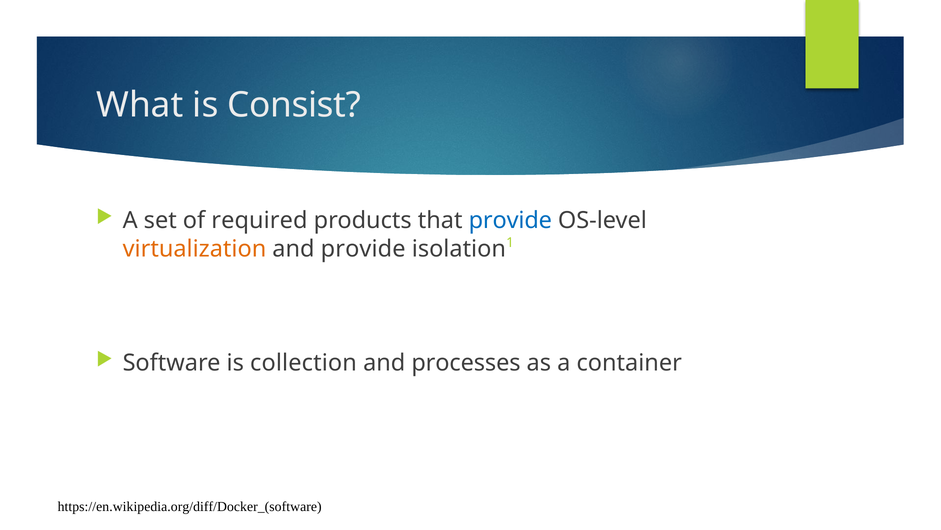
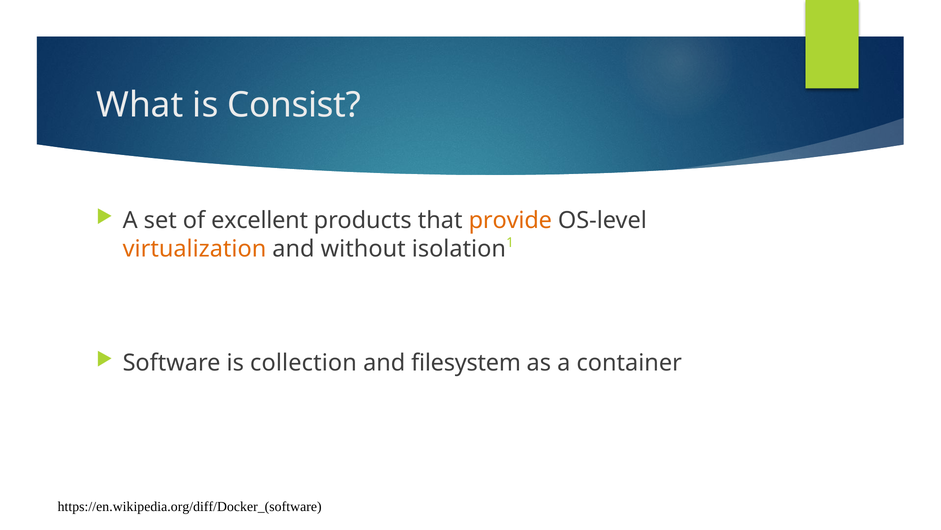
required: required -> excellent
provide at (510, 220) colour: blue -> orange
and provide: provide -> without
processes: processes -> filesystem
